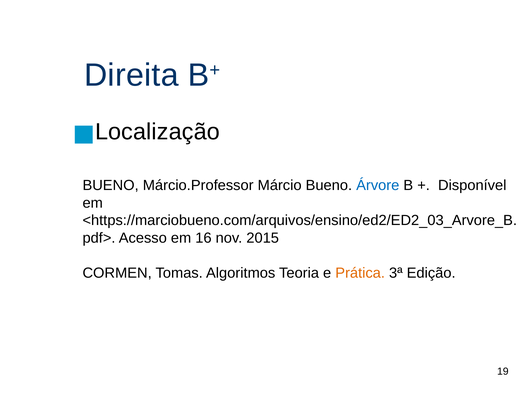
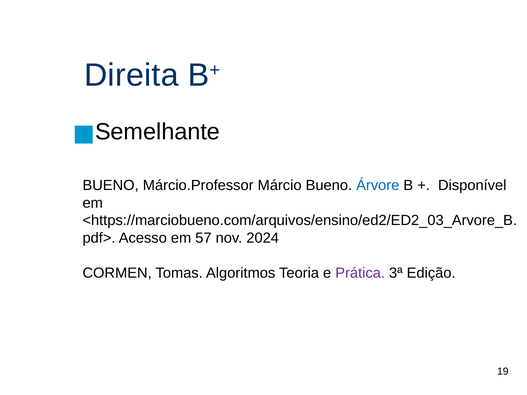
Localização: Localização -> Semelhante
16: 16 -> 57
2015: 2015 -> 2024
Prática colour: orange -> purple
